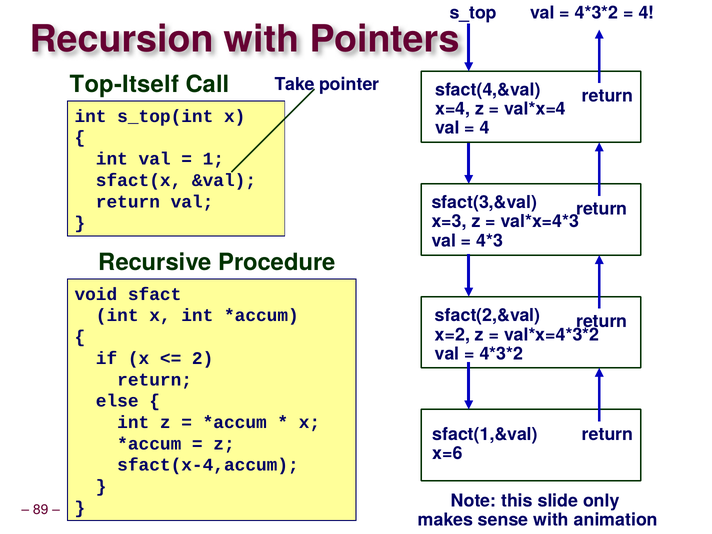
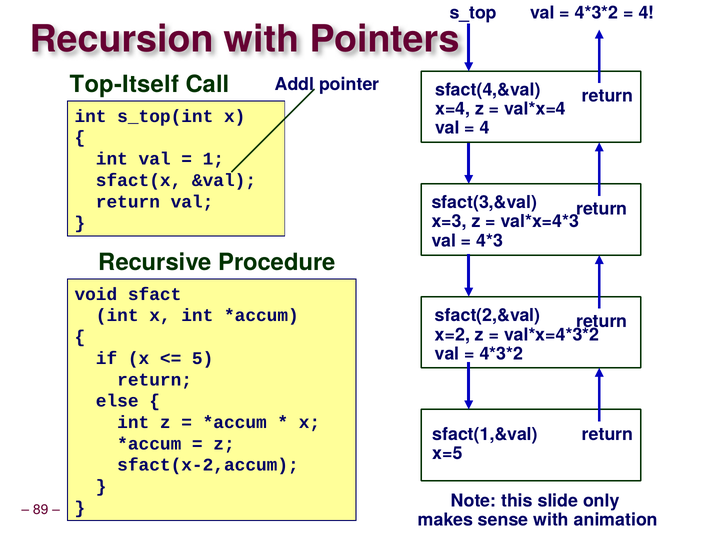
Take: Take -> Addl
2: 2 -> 5
x=6: x=6 -> x=5
sfact(x-4,accum: sfact(x-4,accum -> sfact(x-2,accum
